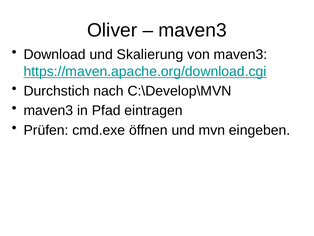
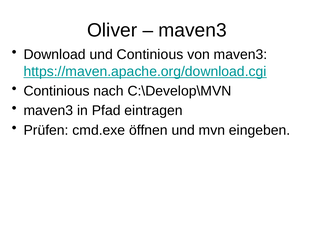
und Skalierung: Skalierung -> Continious
Durchstich at (57, 91): Durchstich -> Continious
